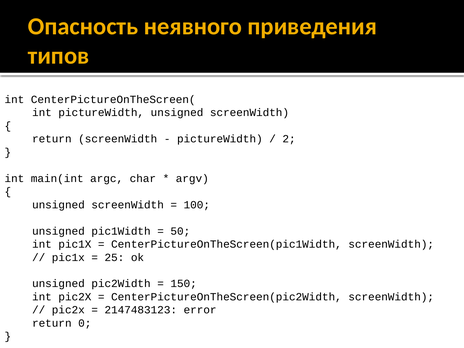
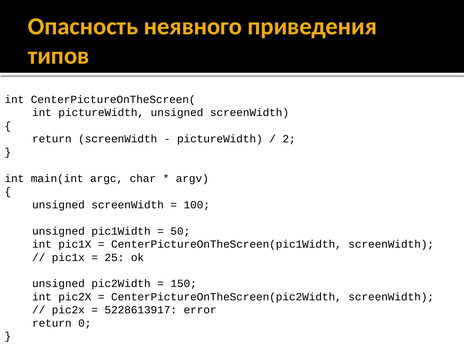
2147483123: 2147483123 -> 5228613917
